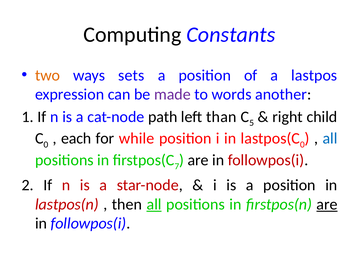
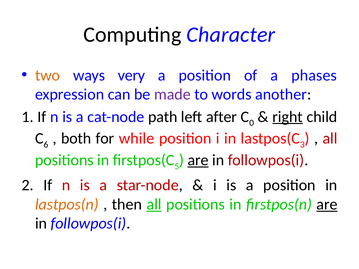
Constants: Constants -> Character
sets: sets -> very
lastpos: lastpos -> phases
than: than -> after
5: 5 -> 0
right underline: none -> present
0 at (46, 145): 0 -> 6
each: each -> both
0 at (302, 145): 0 -> 3
all at (330, 139) colour: blue -> red
7: 7 -> 5
are at (198, 160) underline: none -> present
lastpos(n colour: red -> orange
